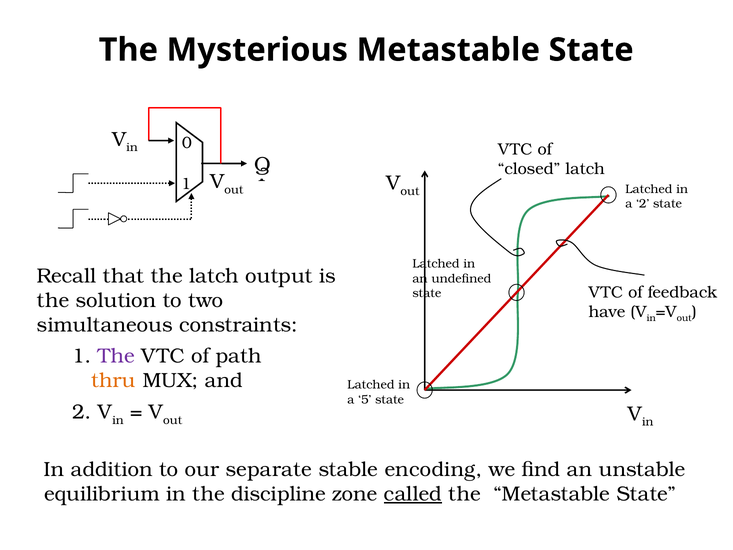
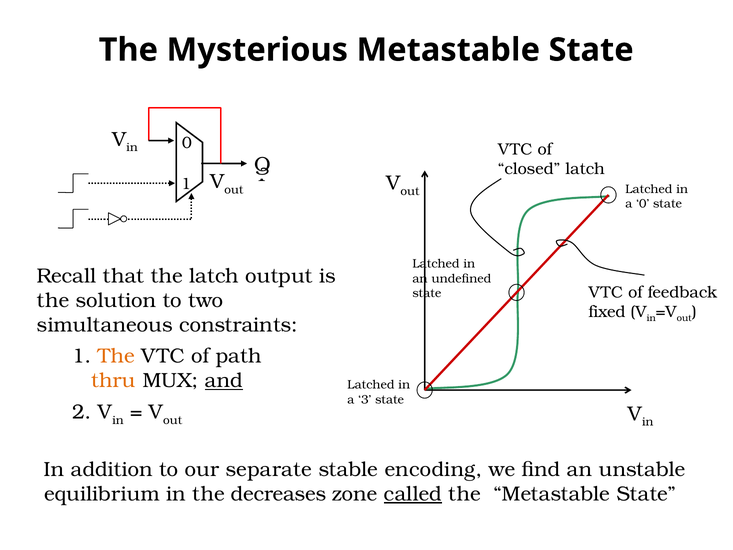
a 2: 2 -> 0
have: have -> fixed
The at (116, 356) colour: purple -> orange
and underline: none -> present
5: 5 -> 3
discipline: discipline -> decreases
